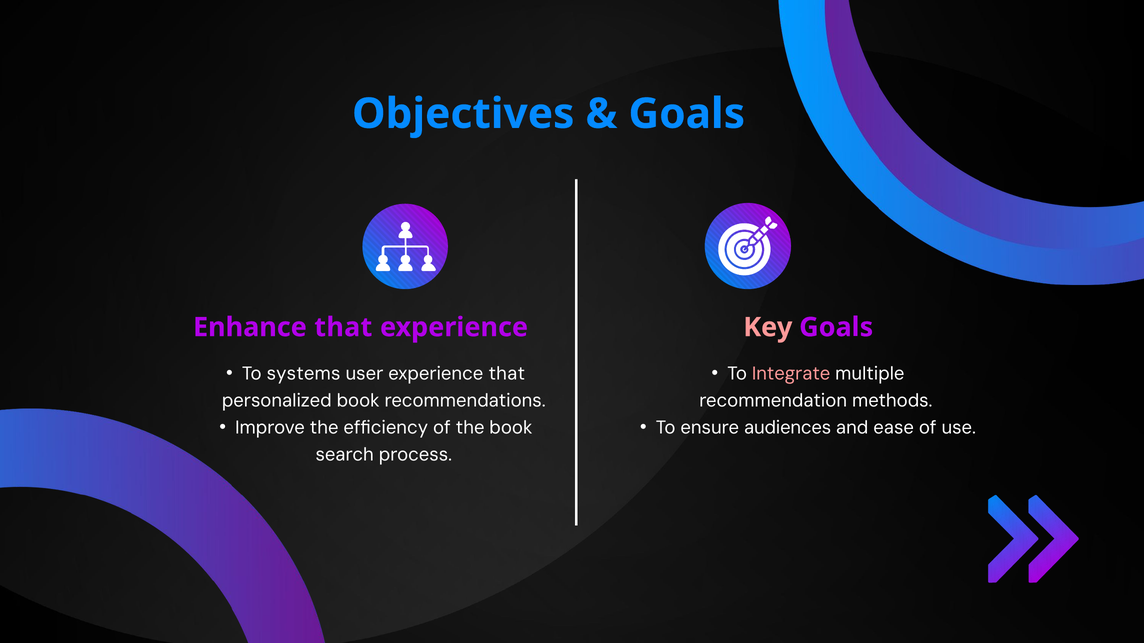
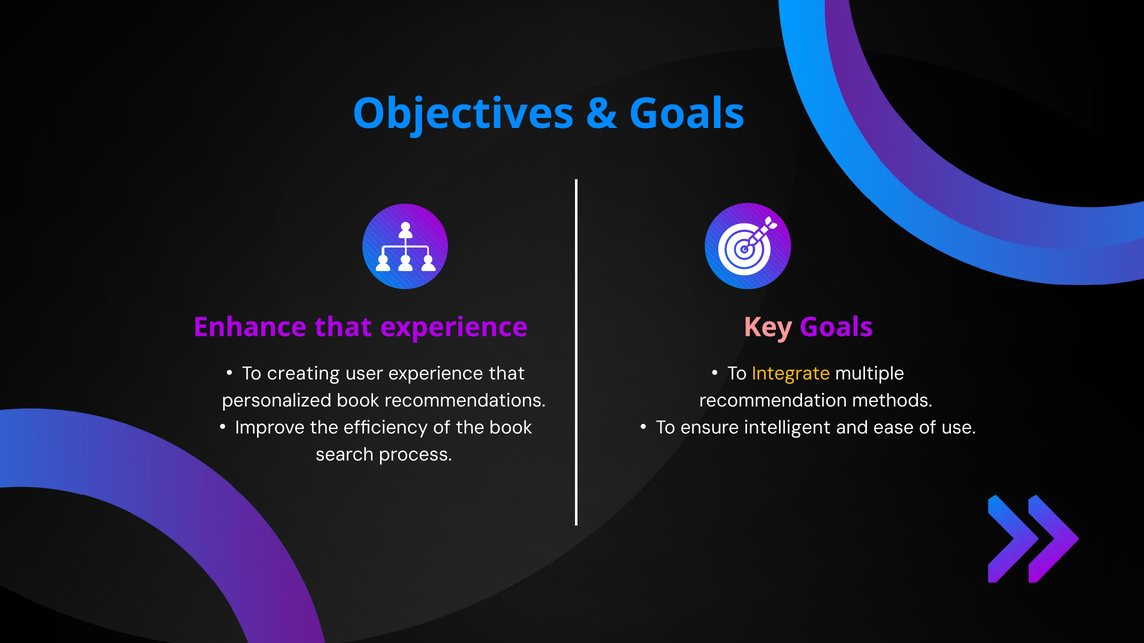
systems: systems -> creating
Integrate colour: pink -> yellow
audiences: audiences -> intelligent
